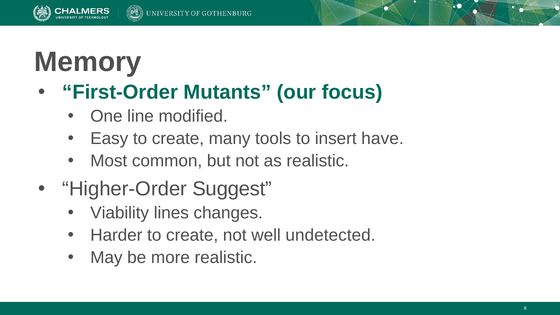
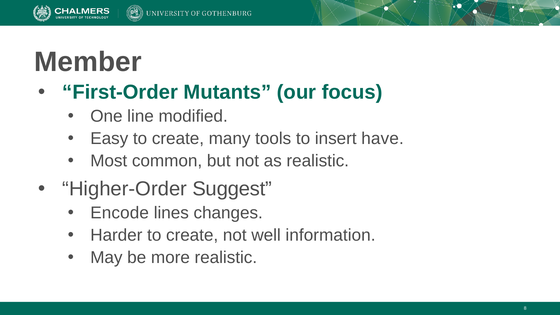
Memory: Memory -> Member
Viability: Viability -> Encode
undetected: undetected -> information
